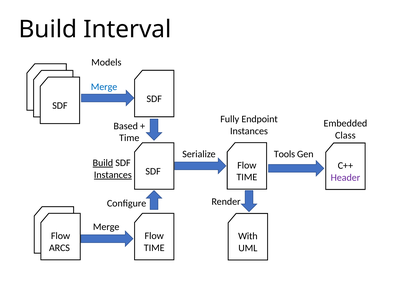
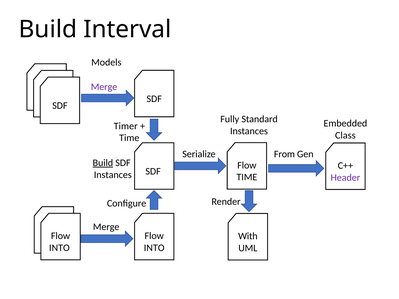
Merge at (104, 87) colour: blue -> purple
Endpoint: Endpoint -> Standard
Based: Based -> Timer
Tools: Tools -> From
Instances at (113, 175) underline: present -> none
ARCS at (59, 248): ARCS -> INTO
TIME at (154, 248): TIME -> INTO
